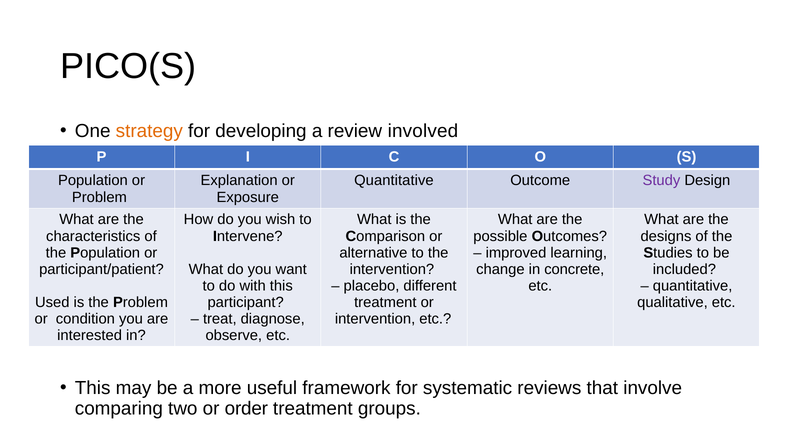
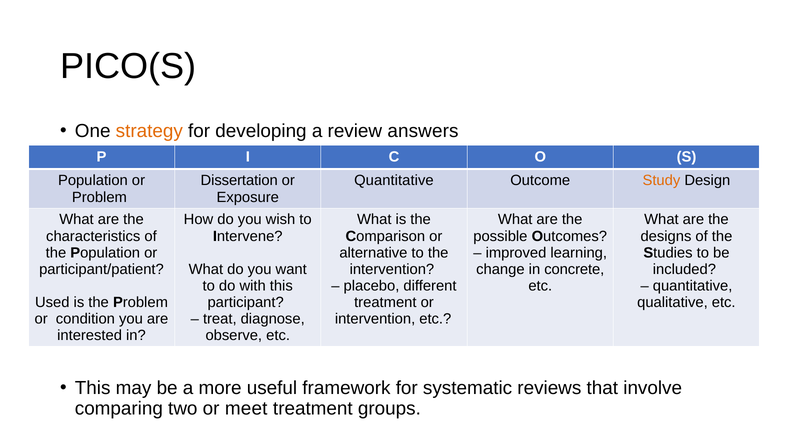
involved: involved -> answers
Explanation: Explanation -> Dissertation
Study colour: purple -> orange
order: order -> meet
